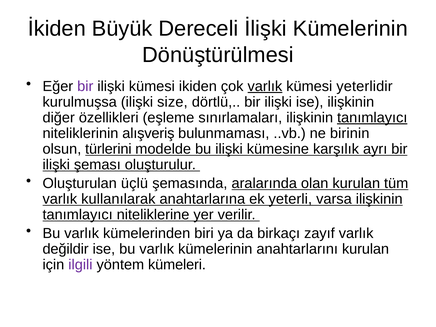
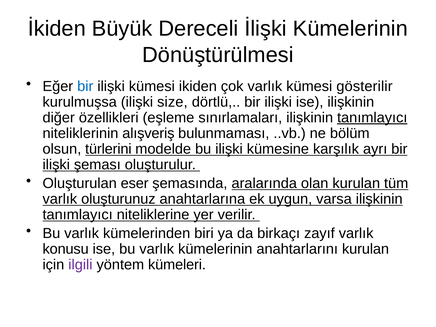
bir at (85, 86) colour: purple -> blue
varlık at (265, 86) underline: present -> none
yeterlidir: yeterlidir -> gösterilir
birinin: birinin -> bölüm
üçlü: üçlü -> eser
kullanılarak: kullanılarak -> oluşturunuz
yeterli: yeterli -> uygun
değildir: değildir -> konusu
